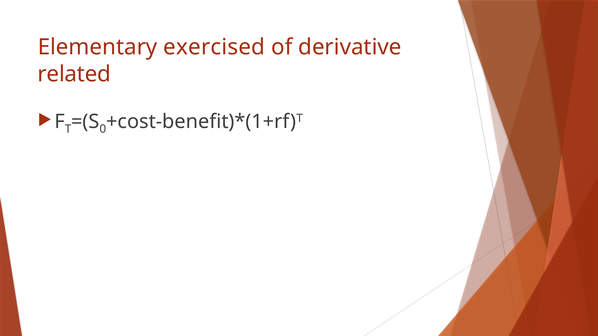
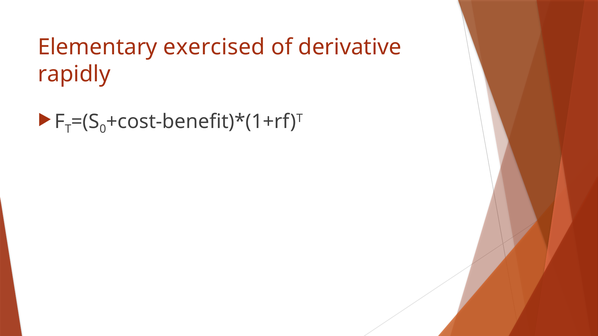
related: related -> rapidly
